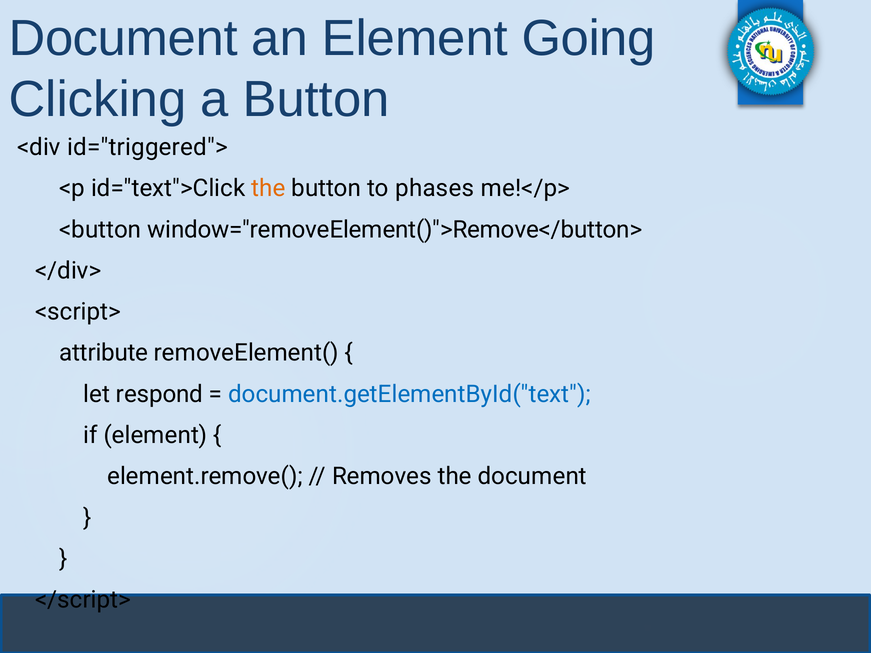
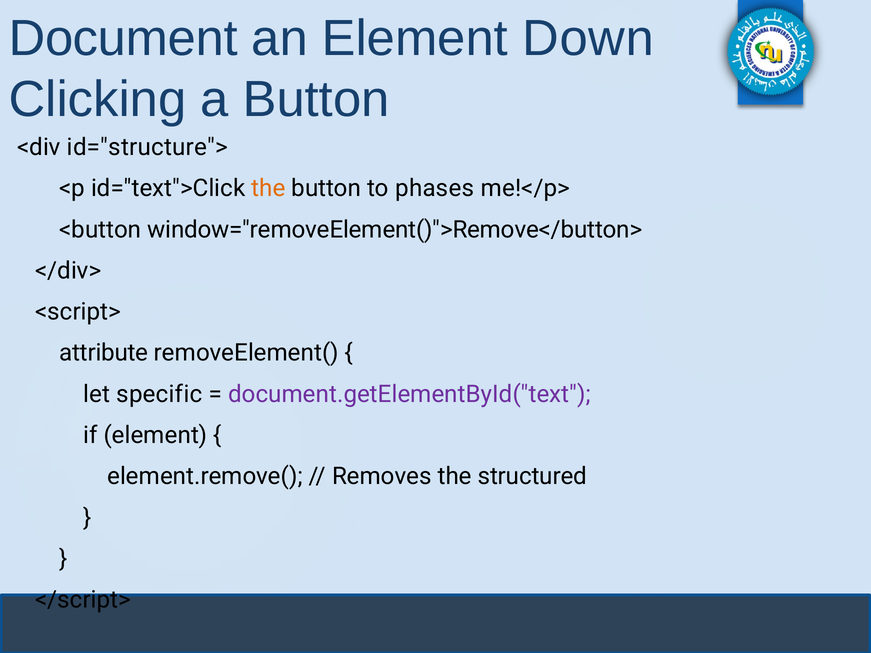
Going: Going -> Down
id="triggered">: id="triggered"> -> id="structure">
respond: respond -> specific
document.getElementById("text colour: blue -> purple
the document: document -> structured
